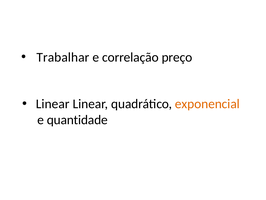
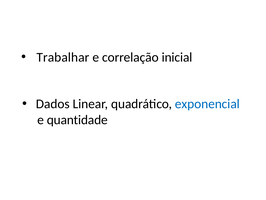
preço: preço -> inicial
Linear at (53, 104): Linear -> Dados
exponencial colour: orange -> blue
